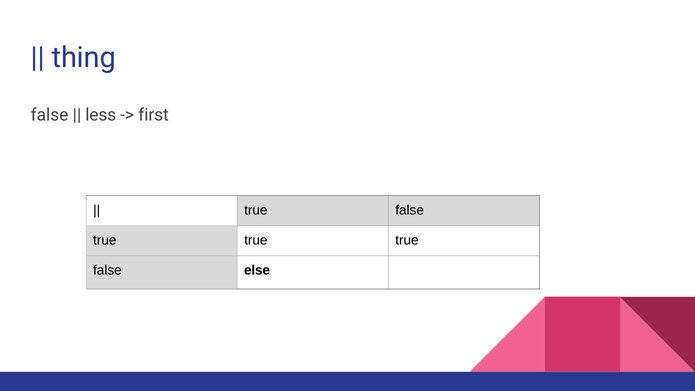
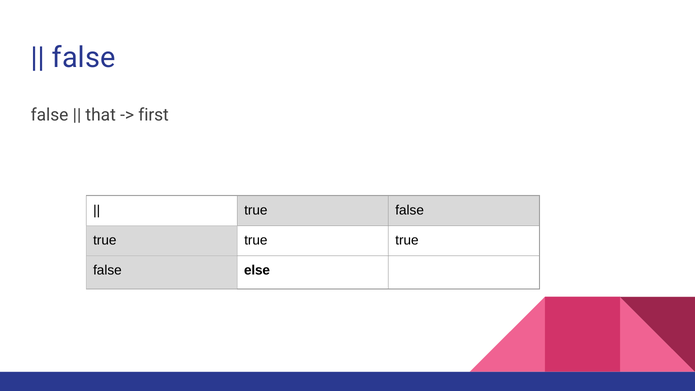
thing at (84, 58): thing -> false
less: less -> that
